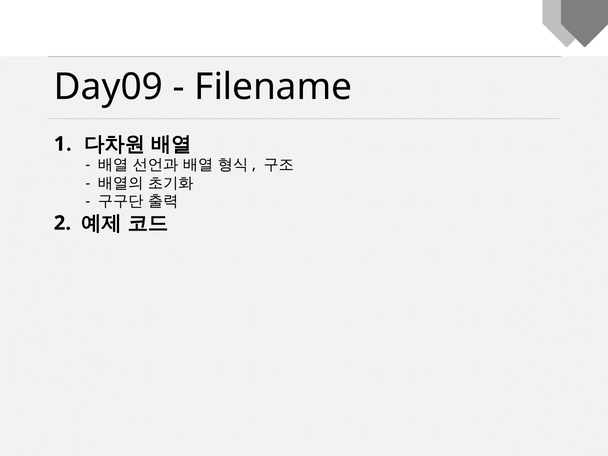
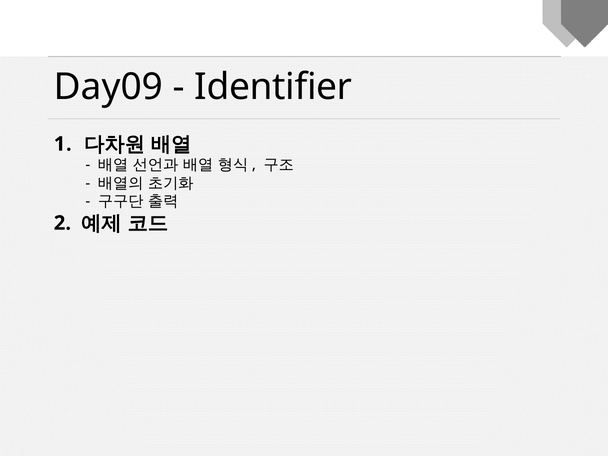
Filename: Filename -> Identifier
